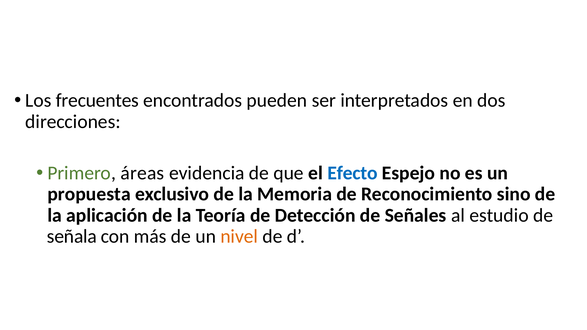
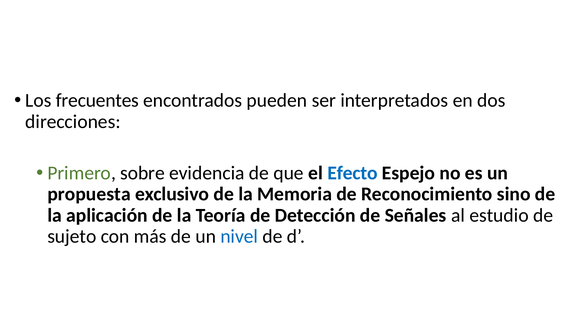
áreas: áreas -> sobre
señala: señala -> sujeto
nivel colour: orange -> blue
